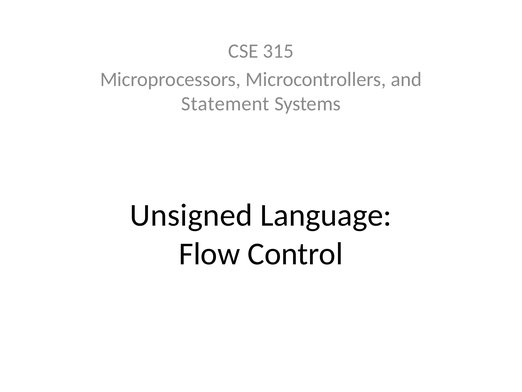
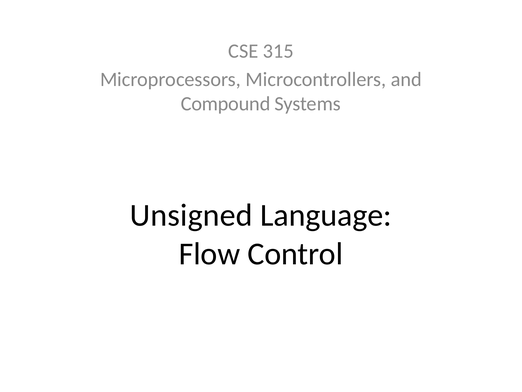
Statement: Statement -> Compound
